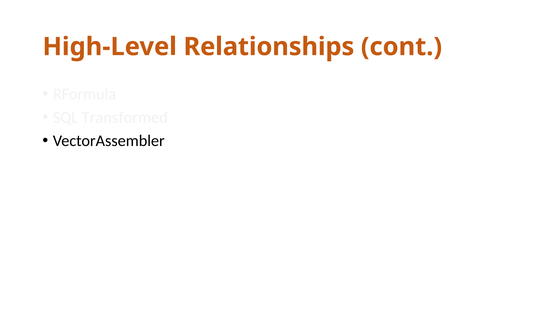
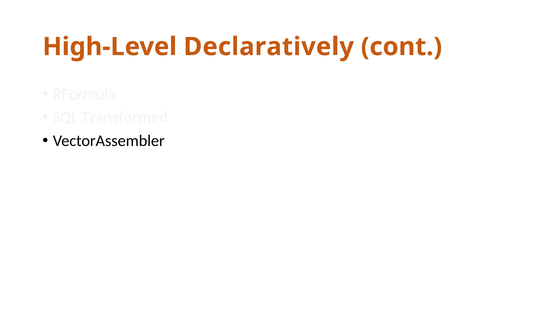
Relationships: Relationships -> Declaratively
